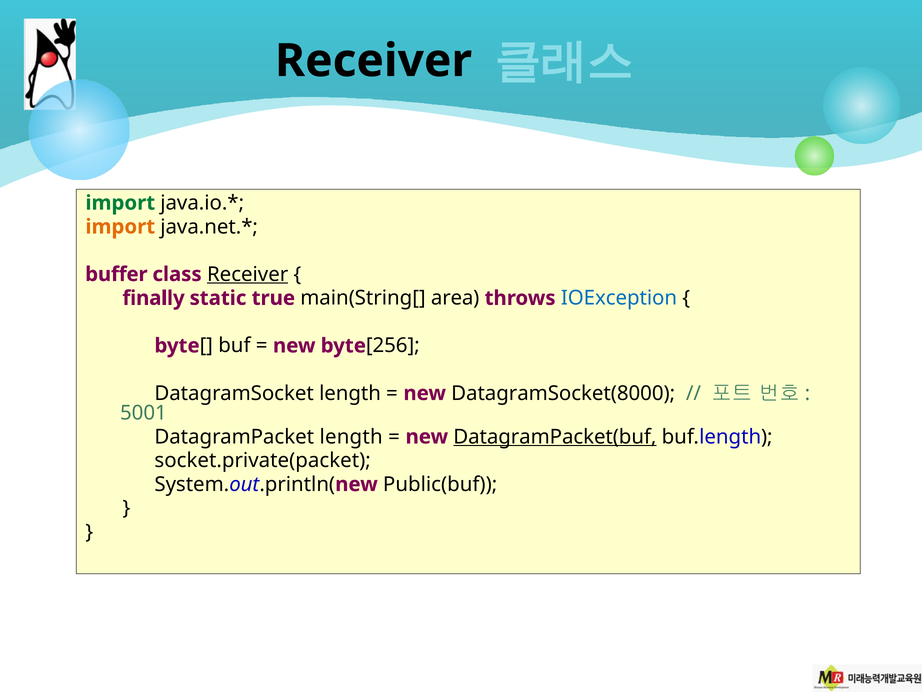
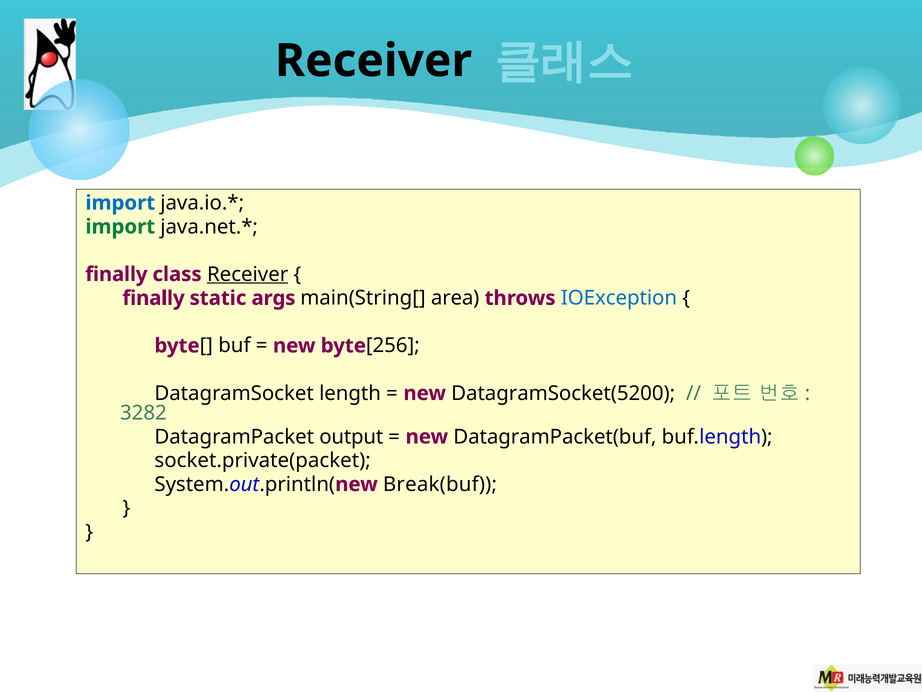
import at (120, 203) colour: green -> blue
import at (120, 227) colour: orange -> green
buffer at (116, 274): buffer -> finally
true: true -> args
DatagramSocket(8000: DatagramSocket(8000 -> DatagramSocket(5200
5001: 5001 -> 3282
DatagramPacket length: length -> output
DatagramPacket(buf underline: present -> none
Public(buf: Public(buf -> Break(buf
